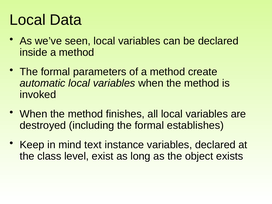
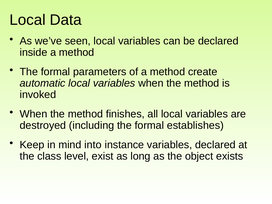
text: text -> into
